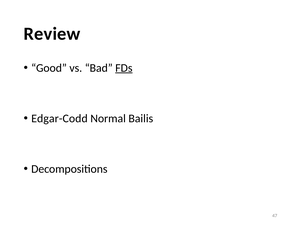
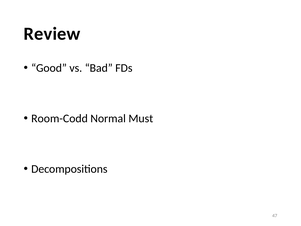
FDs underline: present -> none
Edgar-Codd: Edgar-Codd -> Room-Codd
Bailis: Bailis -> Must
